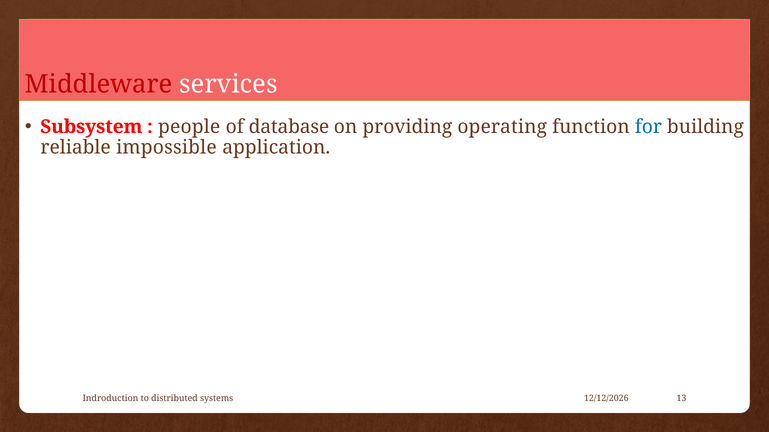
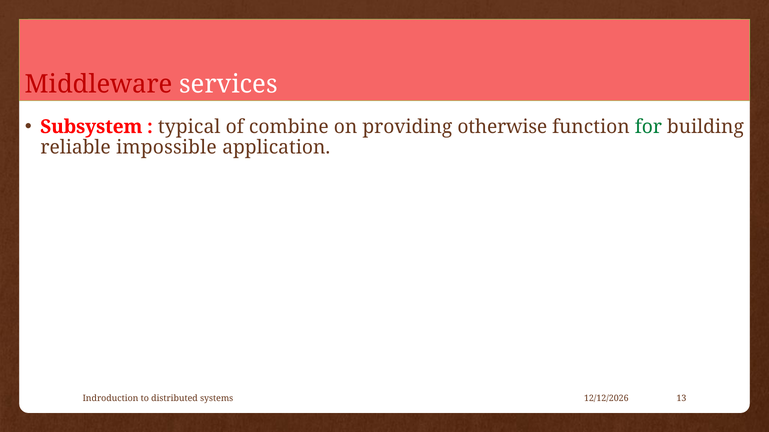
people: people -> typical
database: database -> combine
operating: operating -> otherwise
for colour: blue -> green
